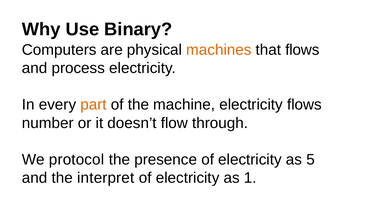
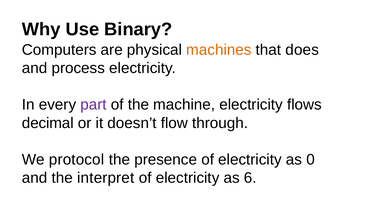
that flows: flows -> does
part colour: orange -> purple
number: number -> decimal
5: 5 -> 0
1: 1 -> 6
